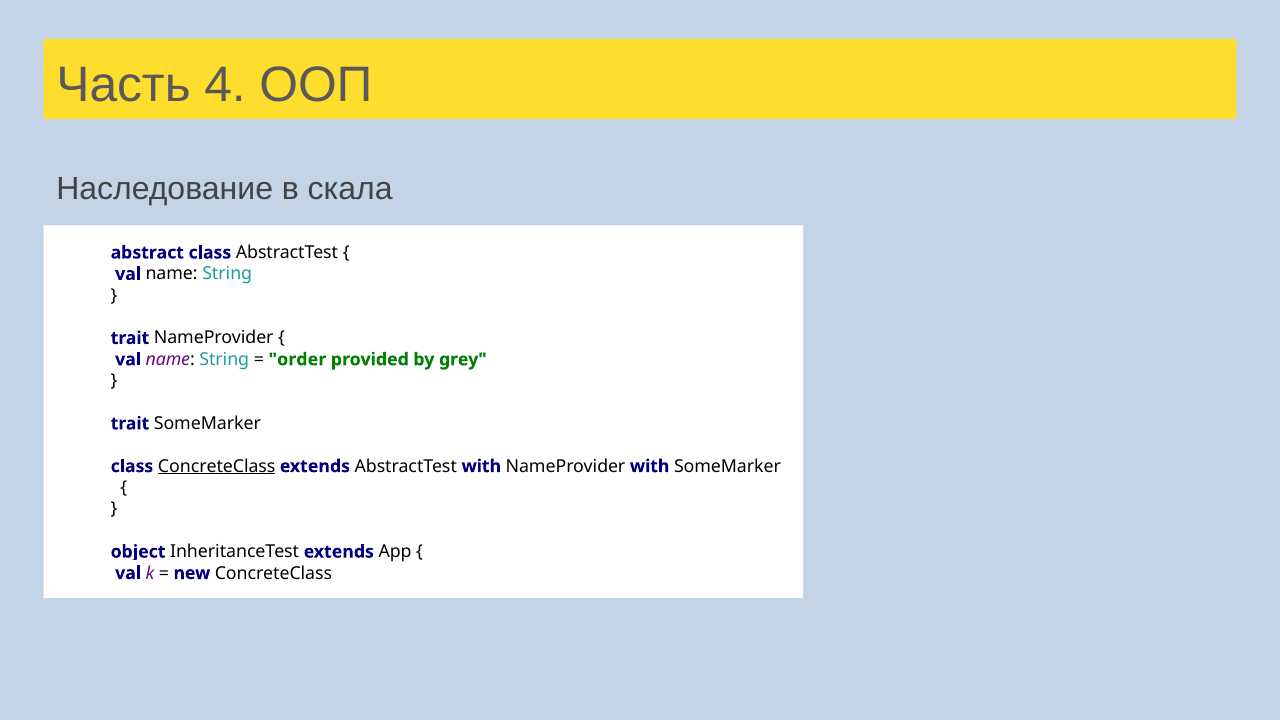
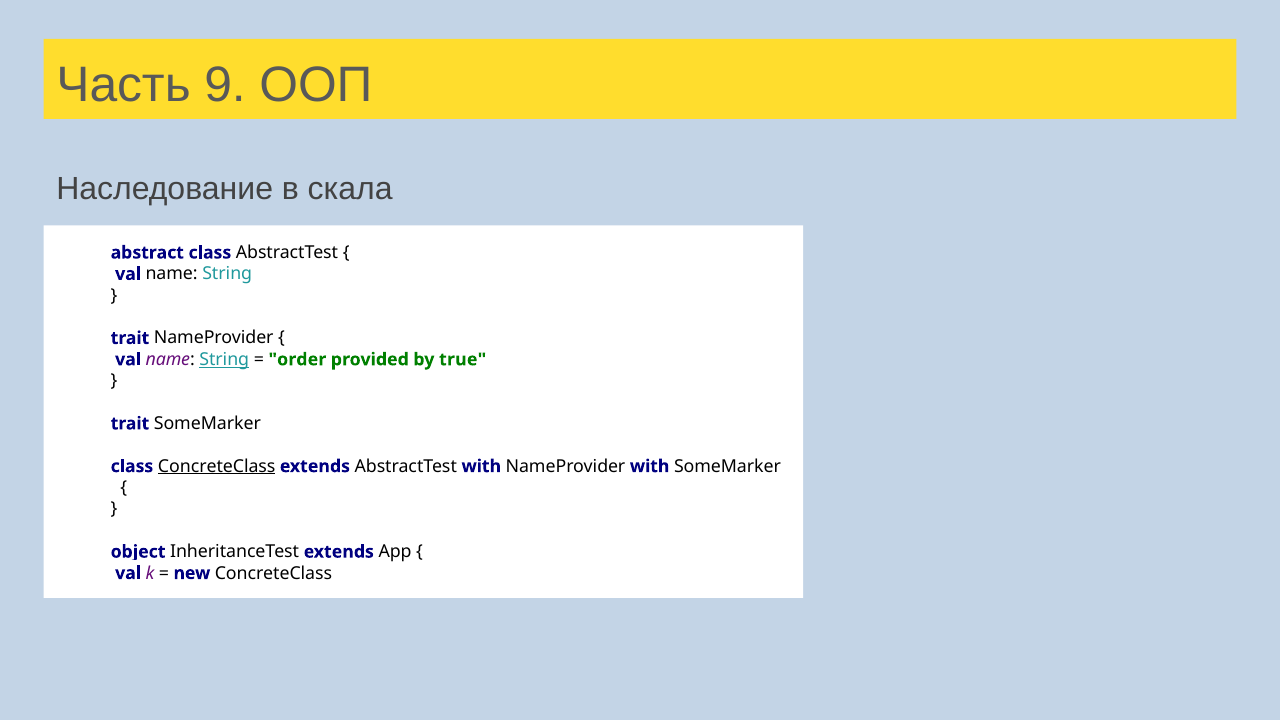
4: 4 -> 9
String at (224, 359) underline: none -> present
grey: grey -> true
